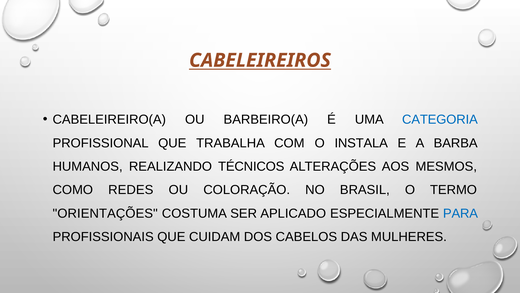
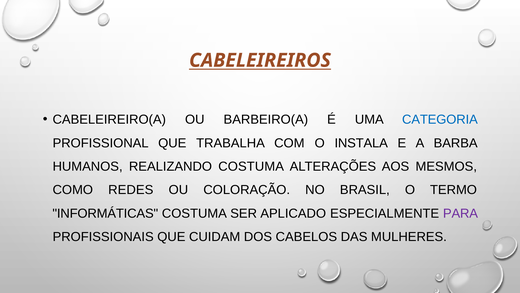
REALIZANDO TÉCNICOS: TÉCNICOS -> COSTUMA
ORIENTAÇÕES: ORIENTAÇÕES -> INFORMÁTICAS
PARA colour: blue -> purple
